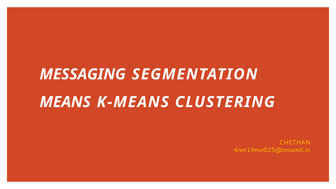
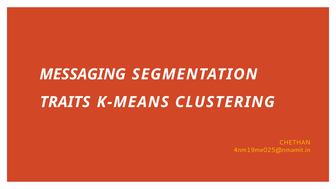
MEANS: MEANS -> TRAITS
